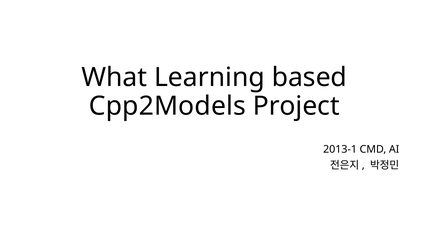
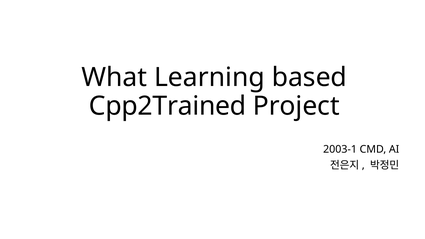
Cpp2Models: Cpp2Models -> Cpp2Trained
2013-1: 2013-1 -> 2003-1
